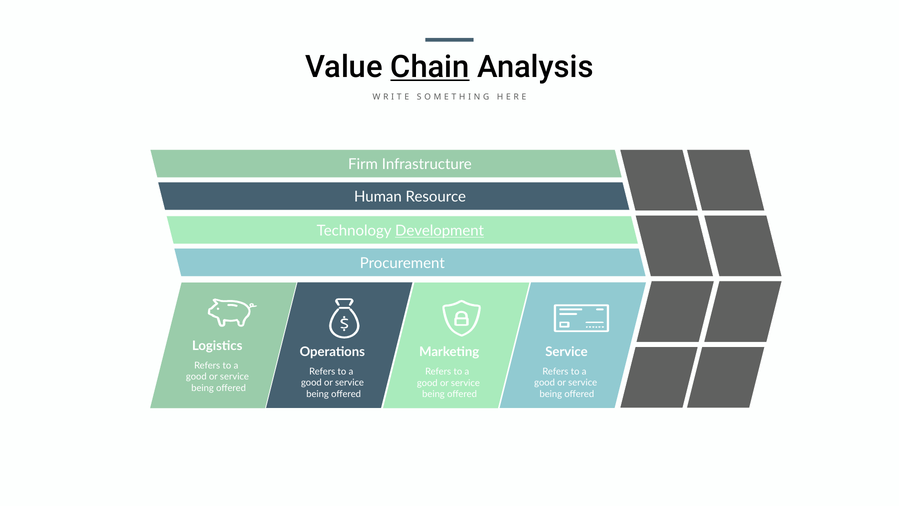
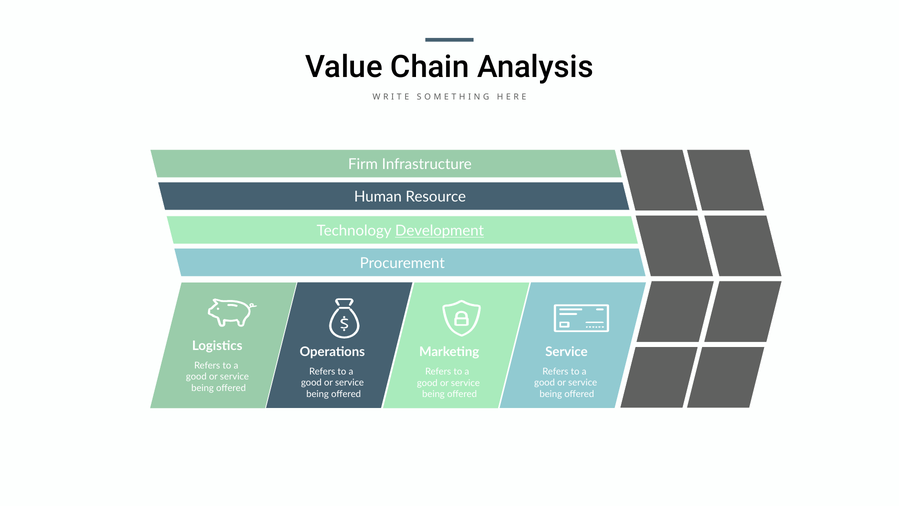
Chain underline: present -> none
